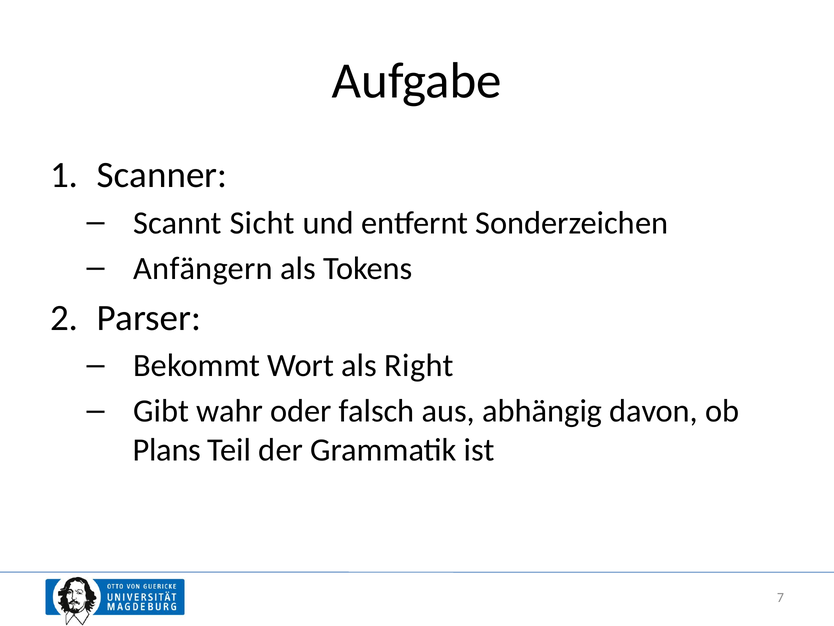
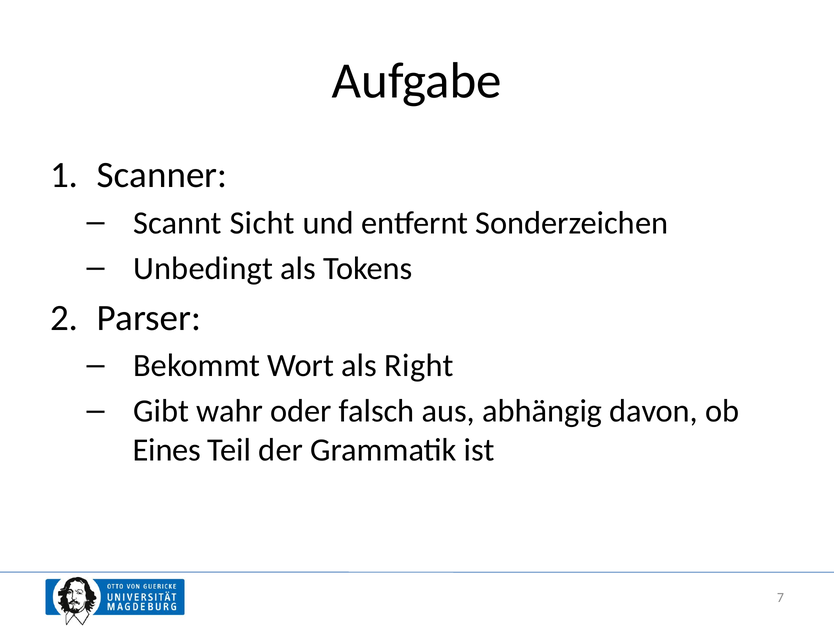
Anfängern: Anfängern -> Unbedingt
Plans: Plans -> Eines
